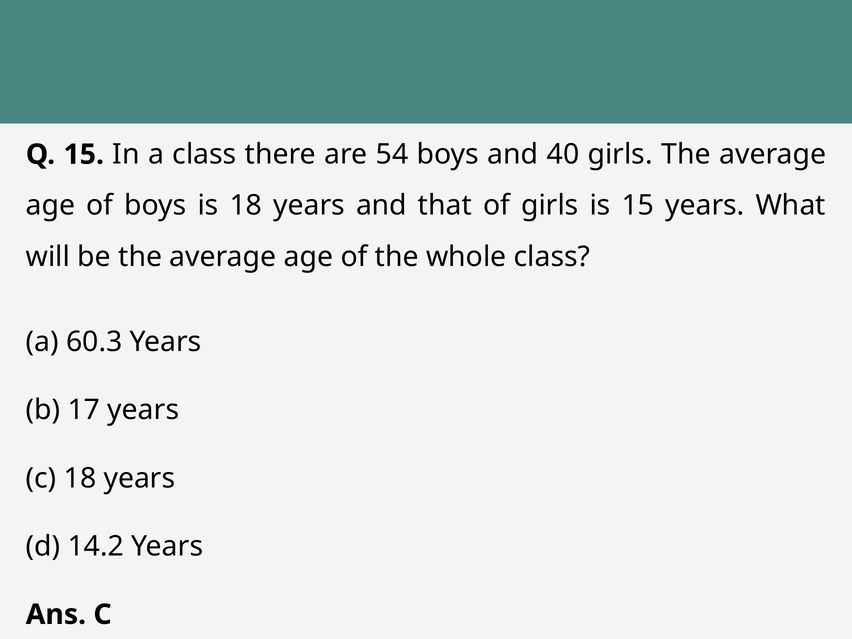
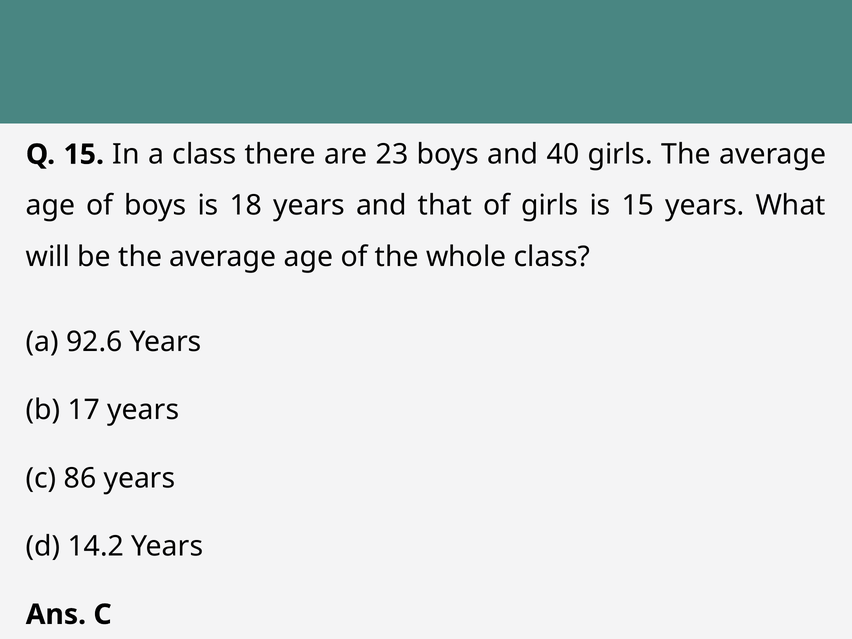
54: 54 -> 23
60.3: 60.3 -> 92.6
c 18: 18 -> 86
